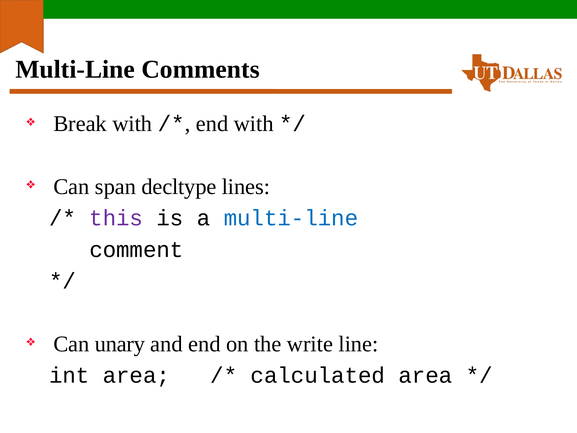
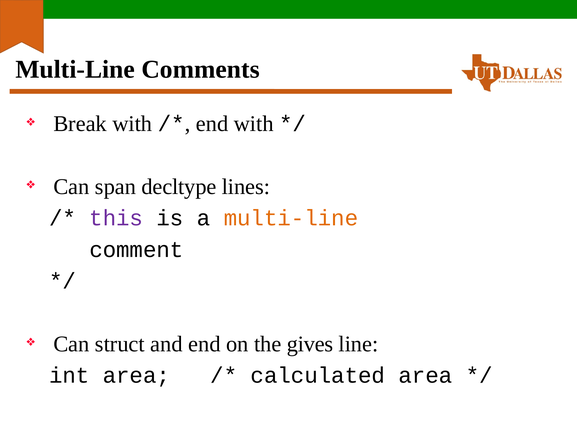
multi-line at (291, 218) colour: blue -> orange
unary: unary -> struct
write: write -> gives
